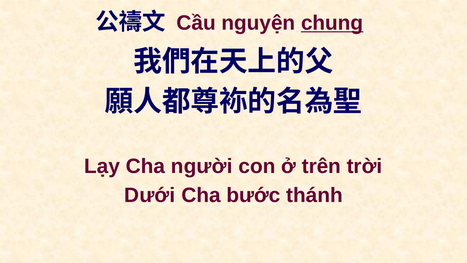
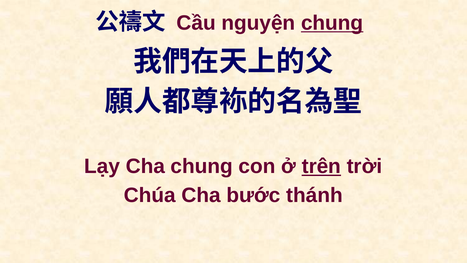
Cha người: người -> chung
trên underline: none -> present
Dưới: Dưới -> Chúa
